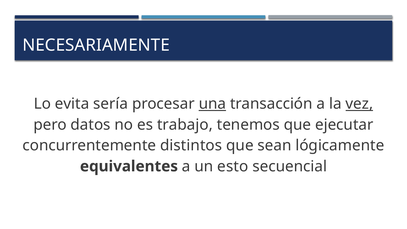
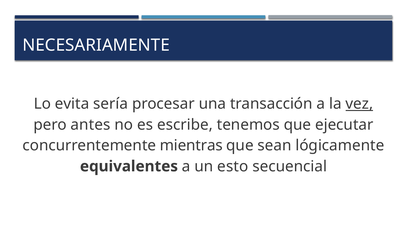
una underline: present -> none
datos: datos -> antes
trabajo: trabajo -> escribe
distintos: distintos -> mientras
